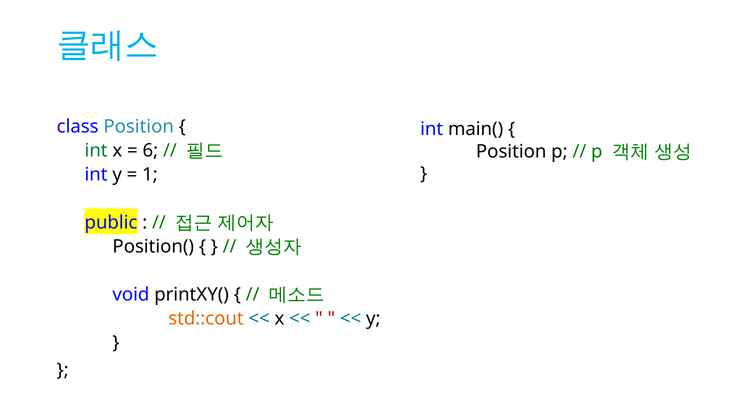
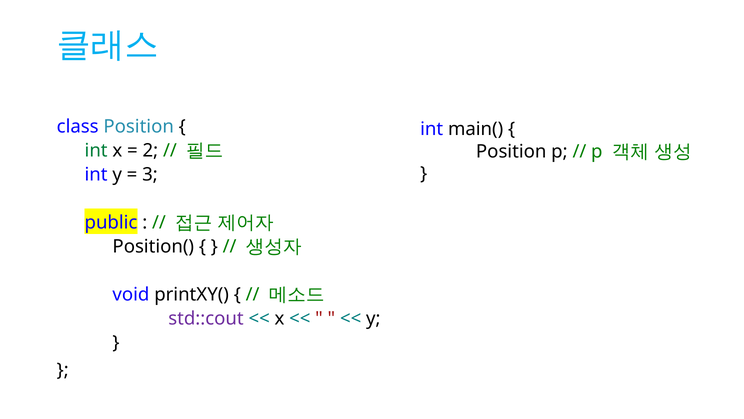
6: 6 -> 2
1: 1 -> 3
std::cout colour: orange -> purple
